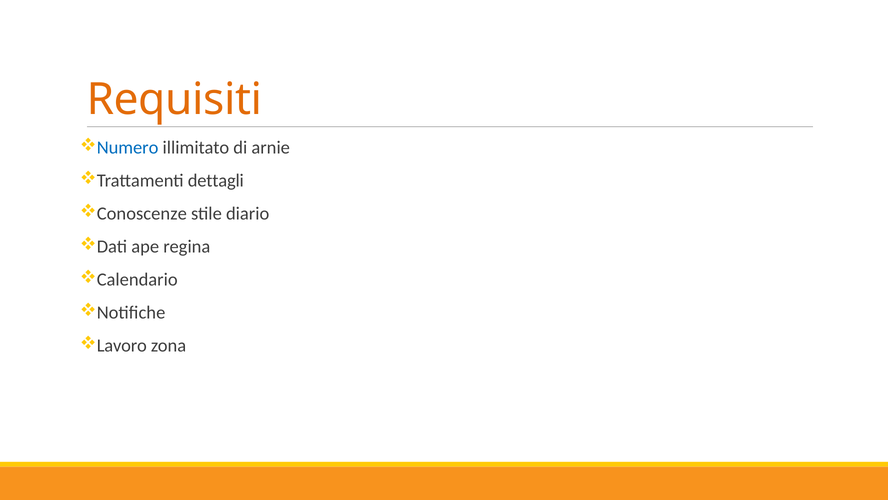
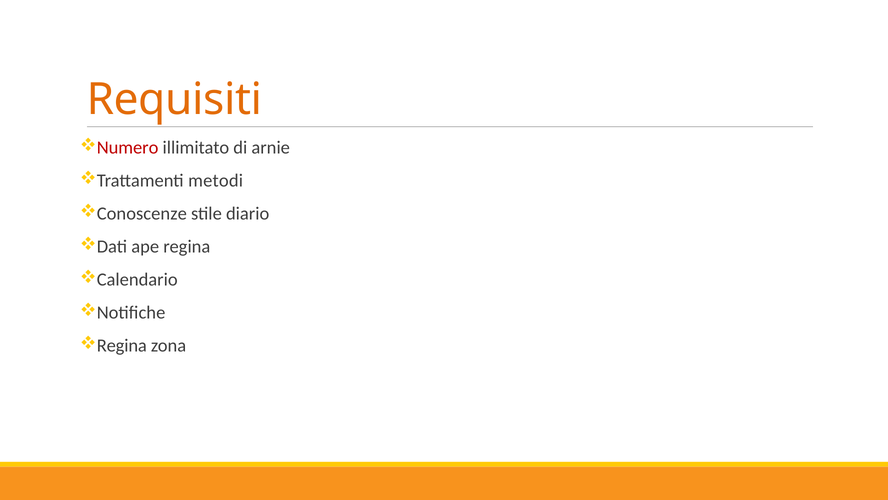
Numero colour: blue -> red
dettagli: dettagli -> metodi
Lavoro at (122, 345): Lavoro -> Regina
